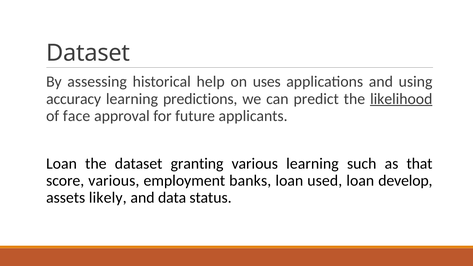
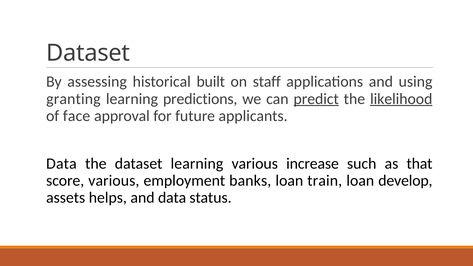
help: help -> built
uses: uses -> staff
accuracy: accuracy -> granting
predict underline: none -> present
Loan at (62, 164): Loan -> Data
dataset granting: granting -> learning
various learning: learning -> increase
used: used -> train
likely: likely -> helps
